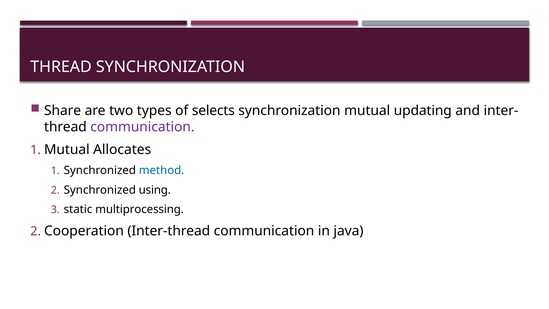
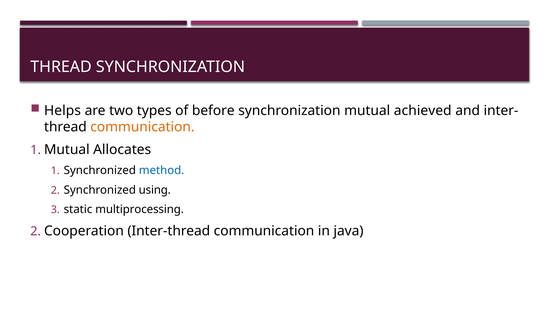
Share: Share -> Helps
selects: selects -> before
updating: updating -> achieved
communication at (142, 127) colour: purple -> orange
